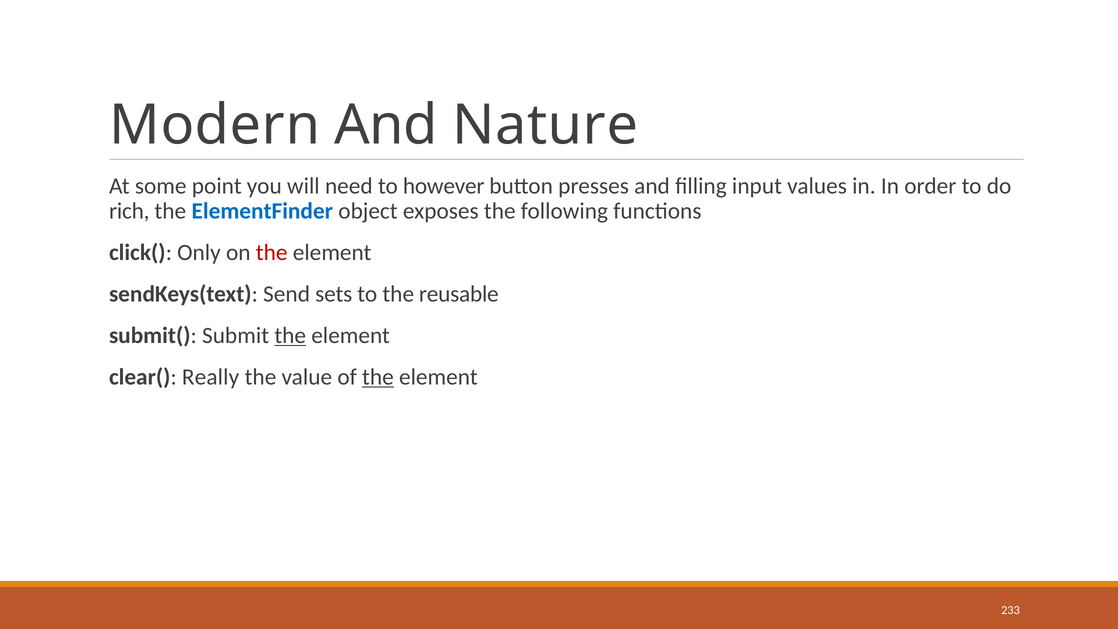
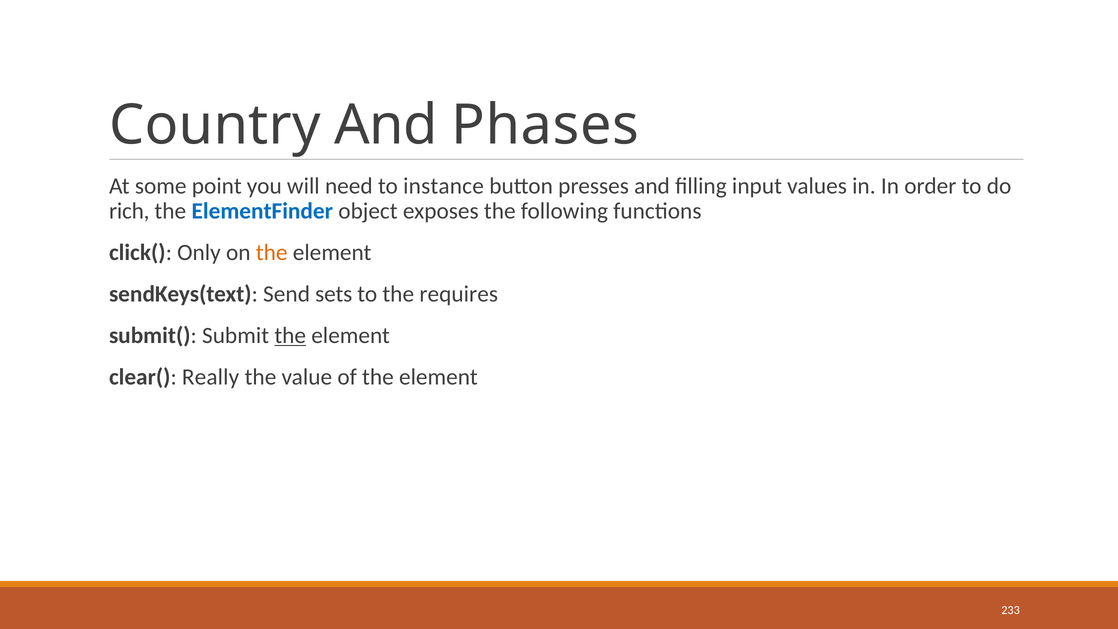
Modern: Modern -> Country
Nature: Nature -> Phases
however: however -> instance
the at (272, 253) colour: red -> orange
reusable: reusable -> requires
the at (378, 377) underline: present -> none
